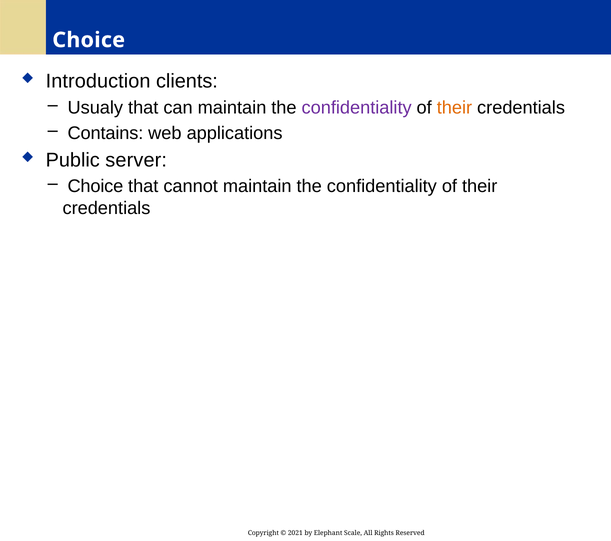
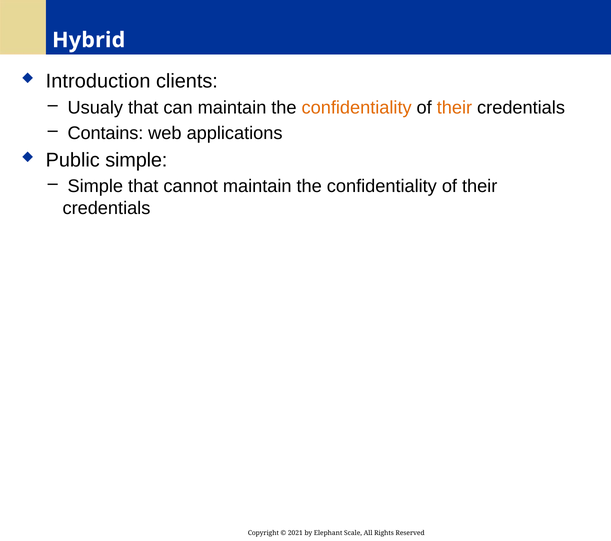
Choice at (89, 40): Choice -> Hybrid
confidentiality at (357, 108) colour: purple -> orange
Public server: server -> simple
Choice at (95, 186): Choice -> Simple
